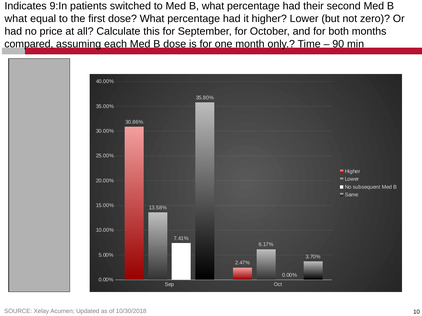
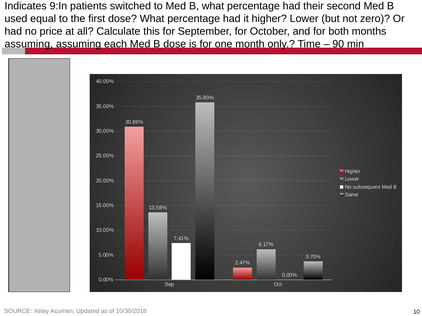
what at (16, 19): what -> used
compared at (29, 44): compared -> assuming
